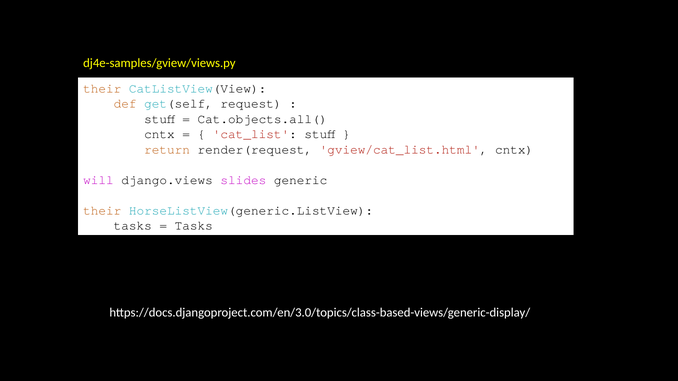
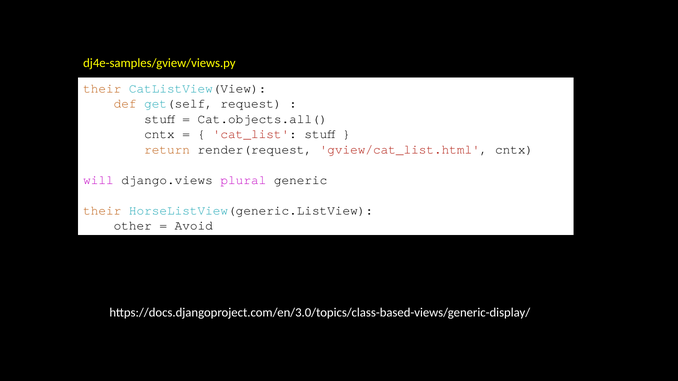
slides: slides -> plural
tasks at (133, 226): tasks -> other
Tasks at (194, 226): Tasks -> Avoid
